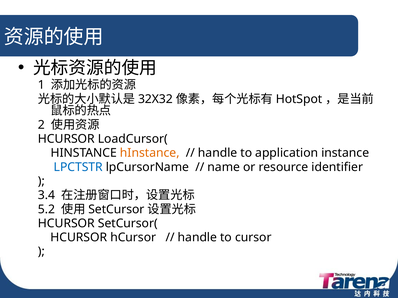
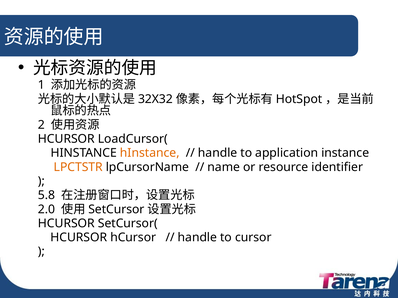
LPCTSTR colour: blue -> orange
3.4: 3.4 -> 5.8
5.2: 5.2 -> 2.0
